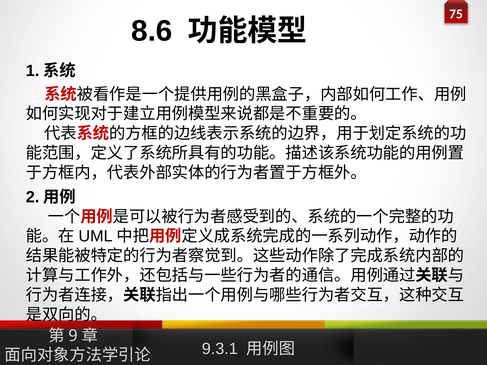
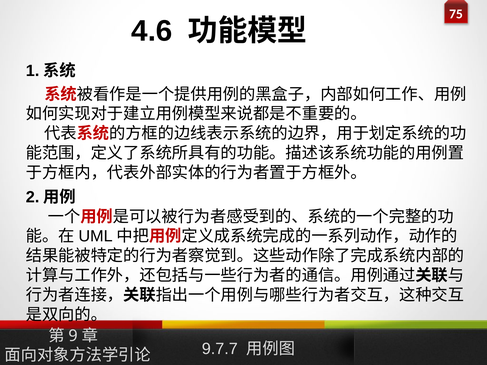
8.6: 8.6 -> 4.6
9.3.1: 9.3.1 -> 9.7.7
